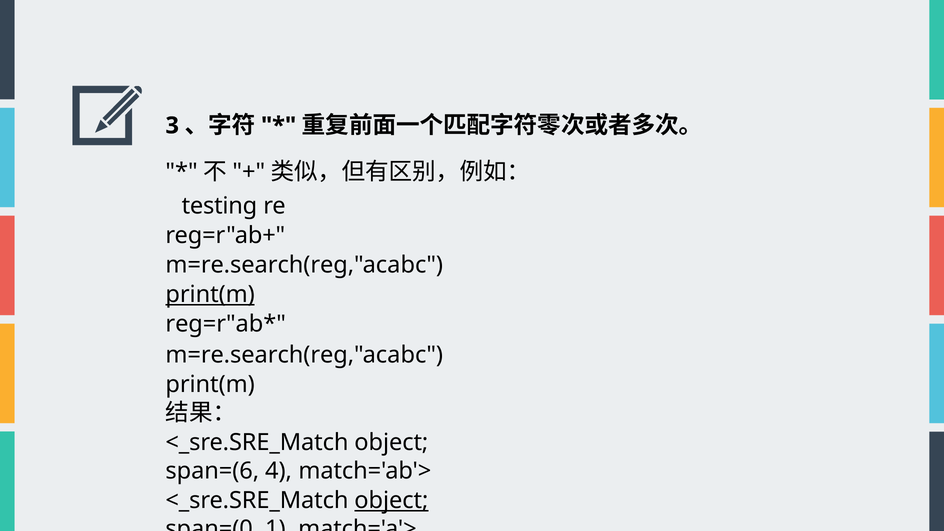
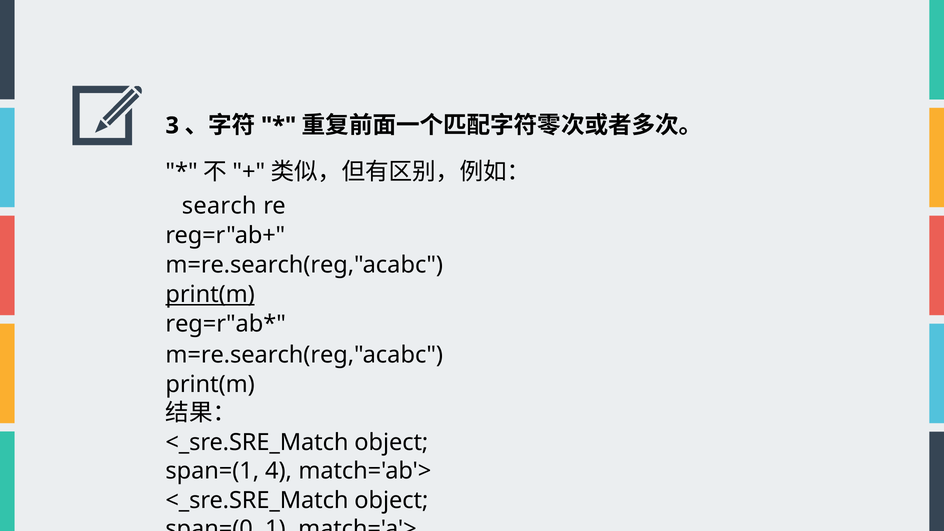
testing: testing -> search
span=(6: span=(6 -> span=(1
object at (391, 501) underline: present -> none
